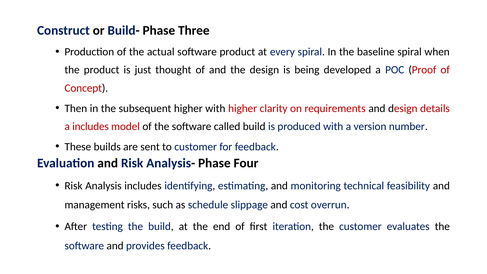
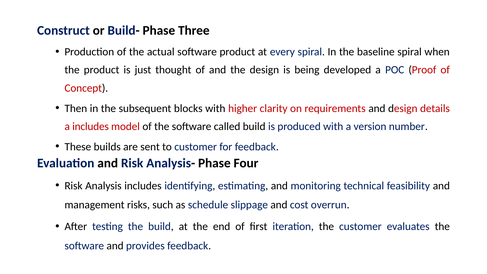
subsequent higher: higher -> blocks
